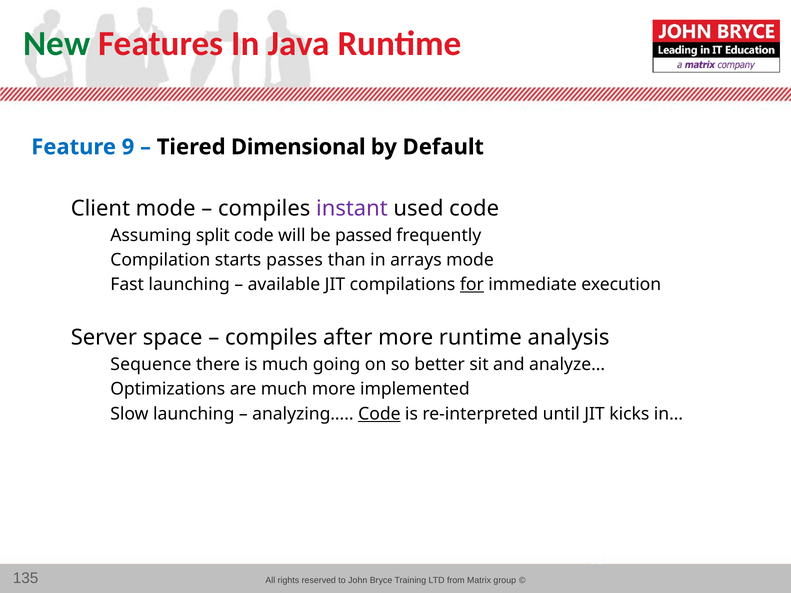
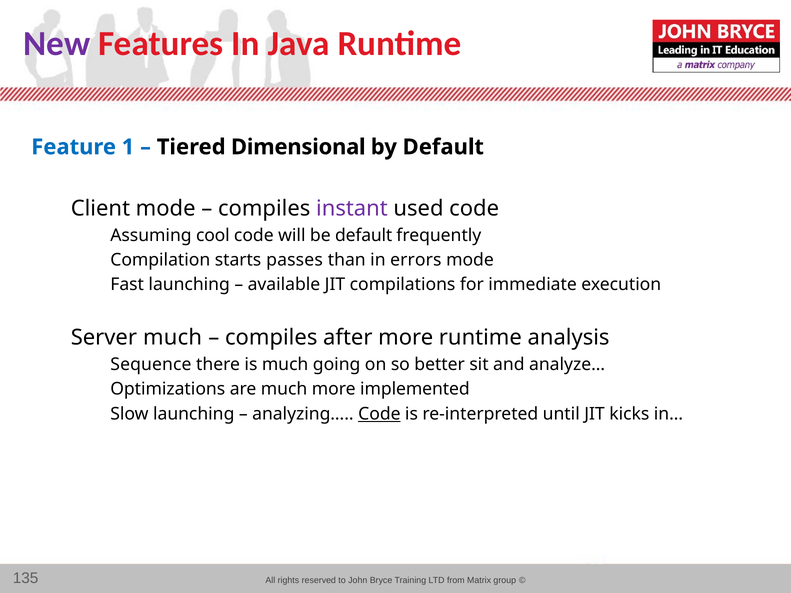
New colour: green -> purple
9: 9 -> 1
split: split -> cool
be passed: passed -> default
arrays: arrays -> errors
for underline: present -> none
Server space: space -> much
